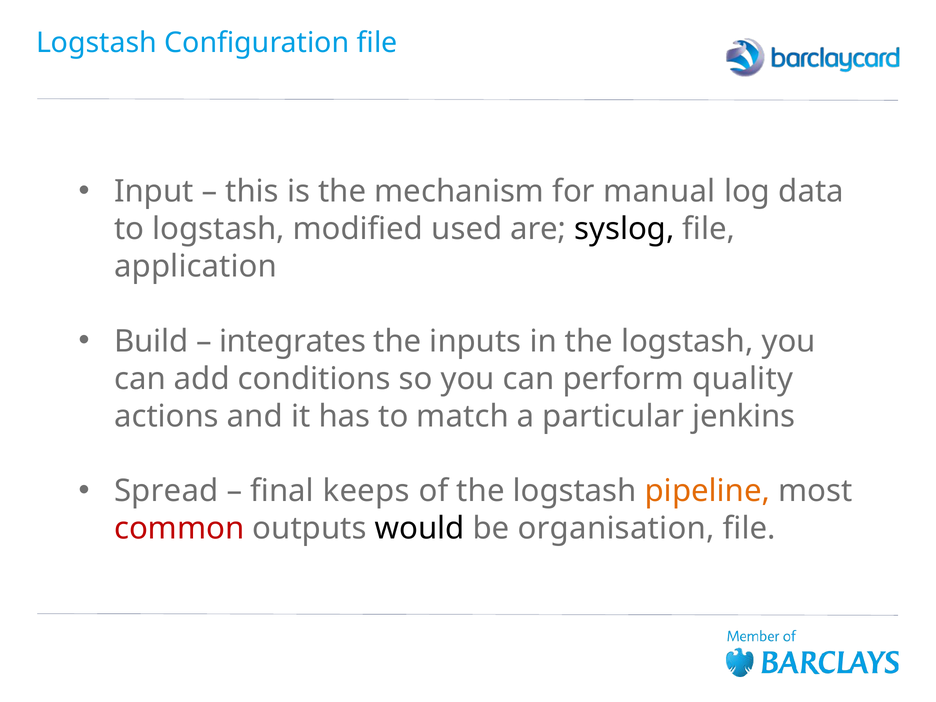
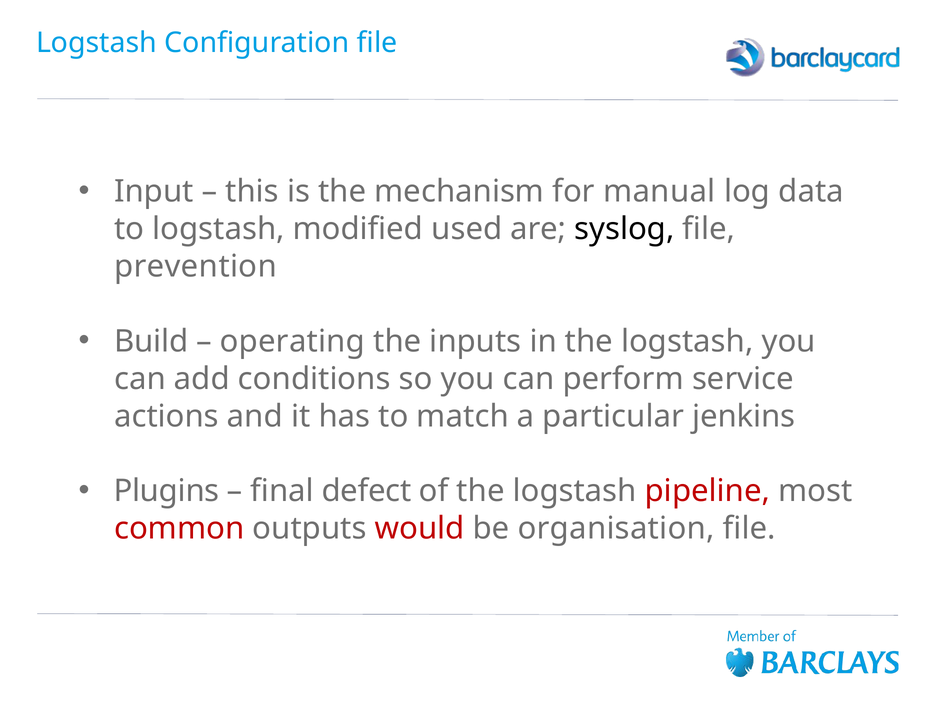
application: application -> prevention
integrates: integrates -> operating
quality: quality -> service
Spread: Spread -> Plugins
keeps: keeps -> defect
pipeline colour: orange -> red
would colour: black -> red
